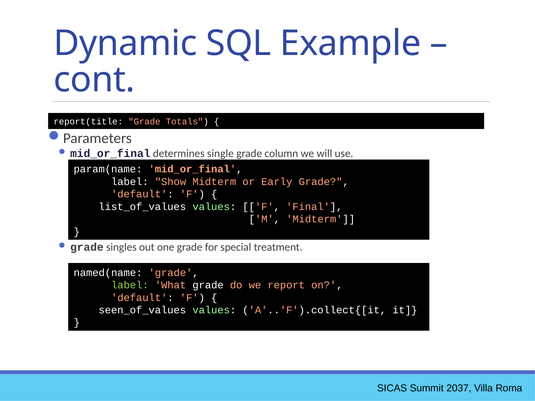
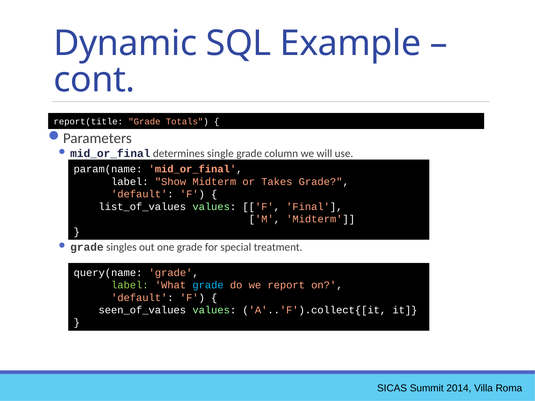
Early: Early -> Takes
named(name: named(name -> query(name
grade at (208, 285) colour: white -> light blue
2037: 2037 -> 2014
